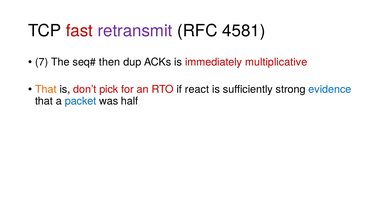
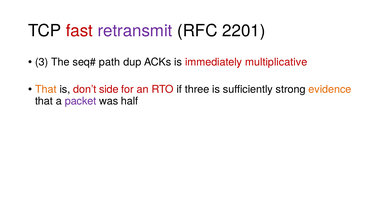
4581: 4581 -> 2201
7: 7 -> 3
then: then -> path
pick: pick -> side
react: react -> three
evidence colour: blue -> orange
packet colour: blue -> purple
